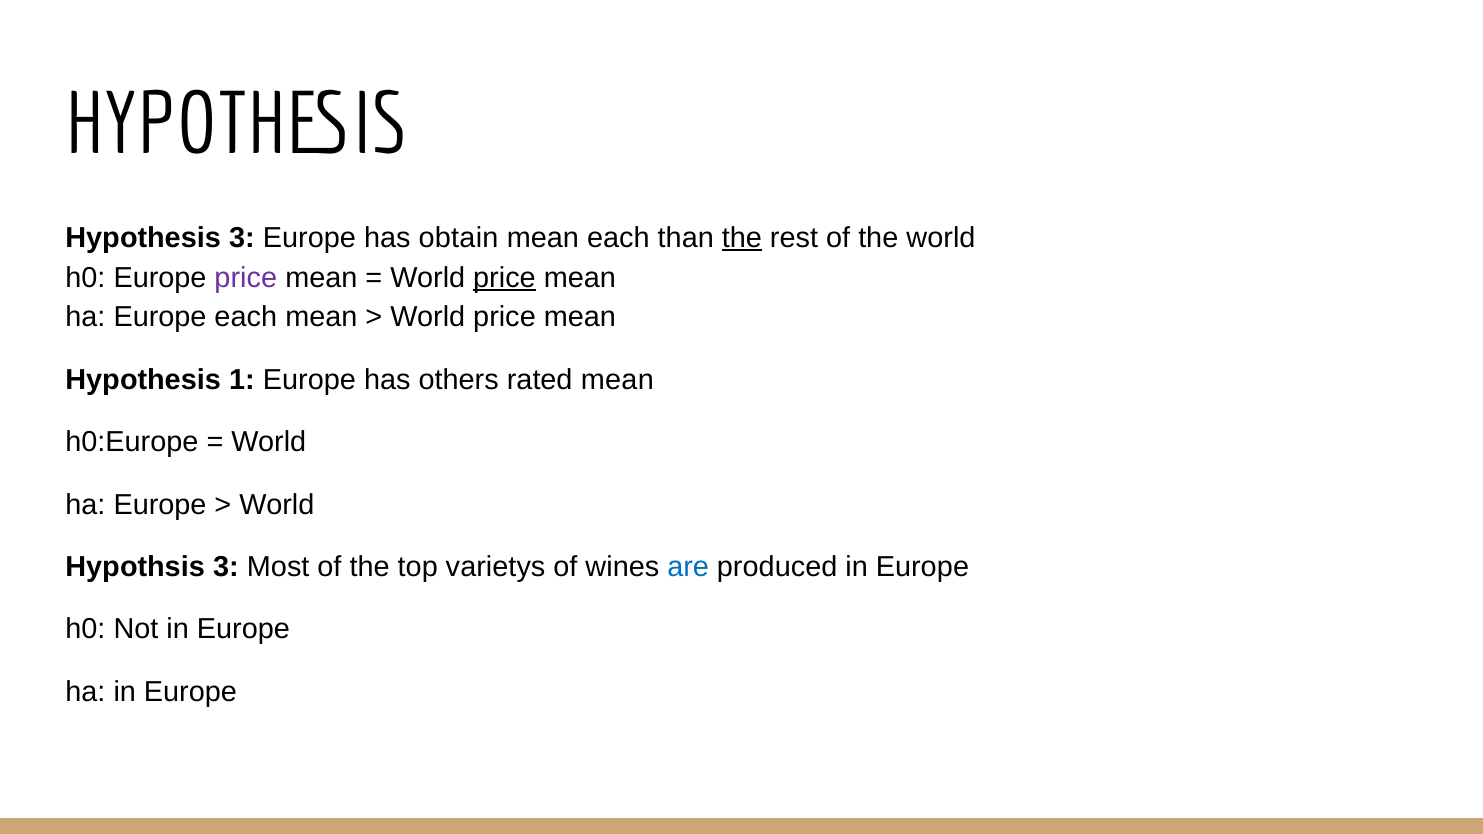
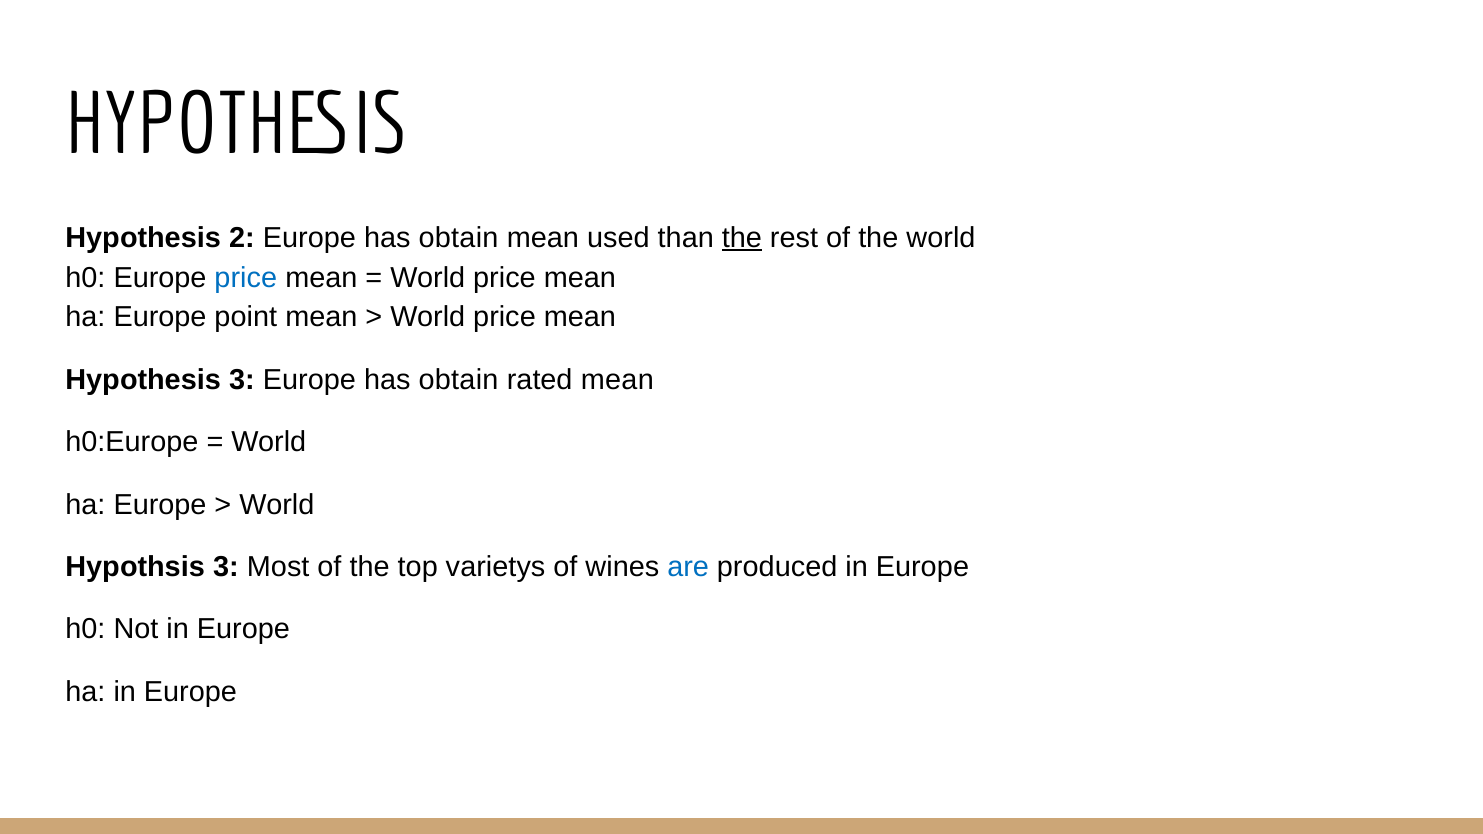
Hypothesis 3: 3 -> 2
mean each: each -> used
price at (246, 278) colour: purple -> blue
price at (504, 278) underline: present -> none
Europe each: each -> point
Hypothesis 1: 1 -> 3
others at (459, 380): others -> obtain
